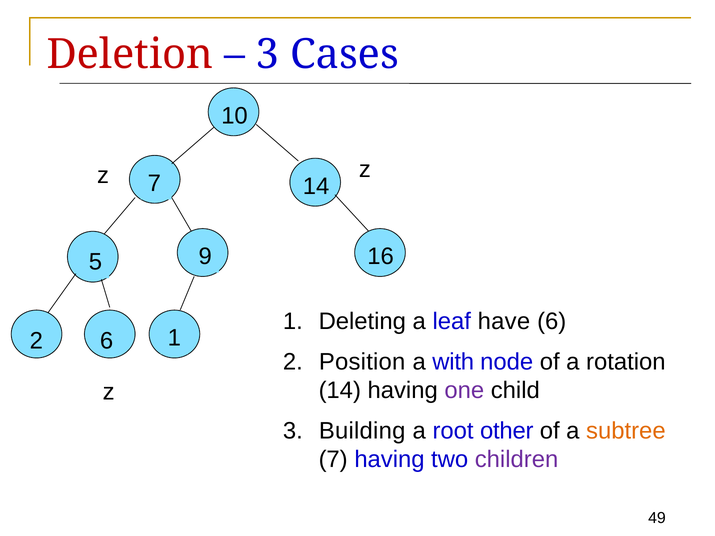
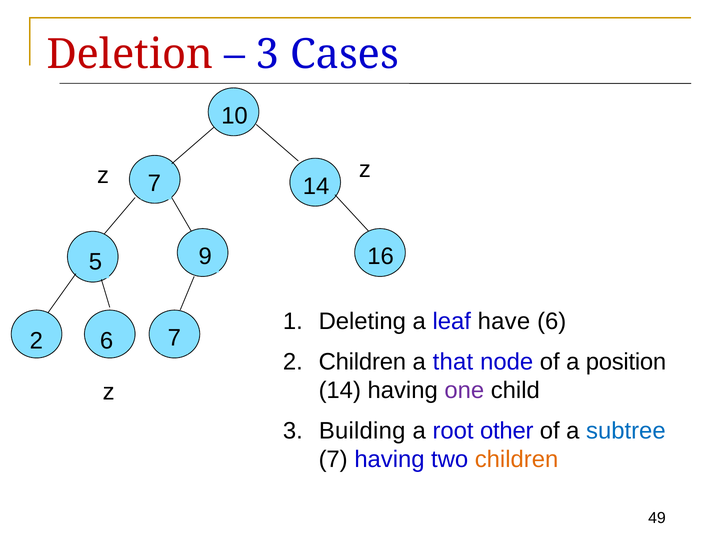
2 1: 1 -> 7
2 Position: Position -> Children
with: with -> that
rotation: rotation -> position
subtree colour: orange -> blue
children at (517, 460) colour: purple -> orange
